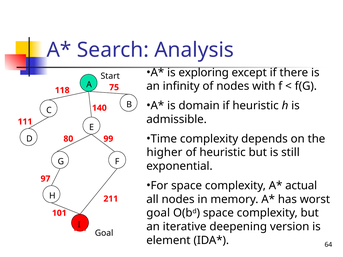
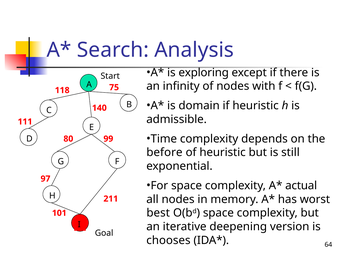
higher: higher -> before
goal at (158, 213): goal -> best
element: element -> chooses
